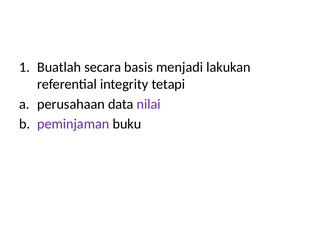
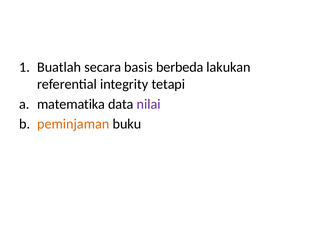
menjadi: menjadi -> berbeda
perusahaan: perusahaan -> matematika
peminjaman colour: purple -> orange
